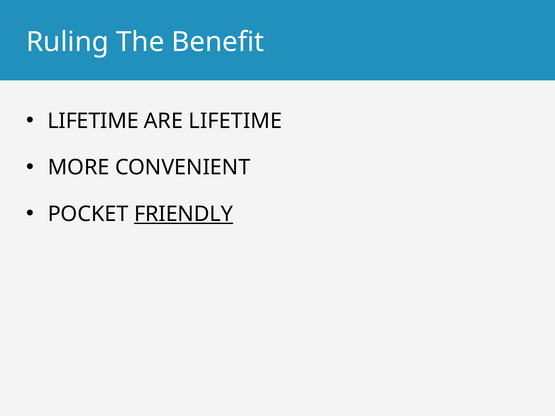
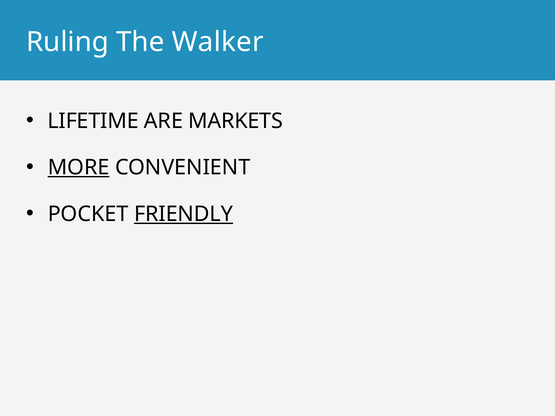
Benefit: Benefit -> Walker
ARE LIFETIME: LIFETIME -> MARKETS
MORE underline: none -> present
